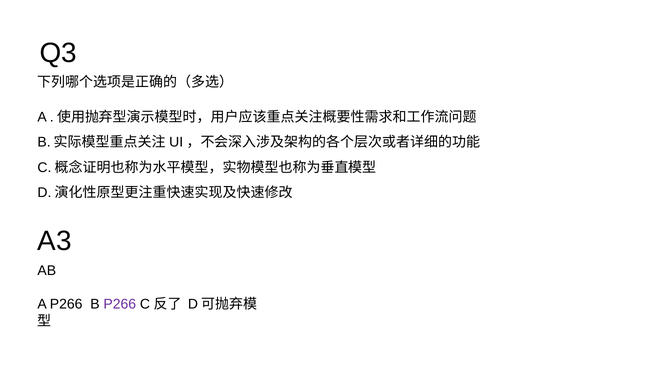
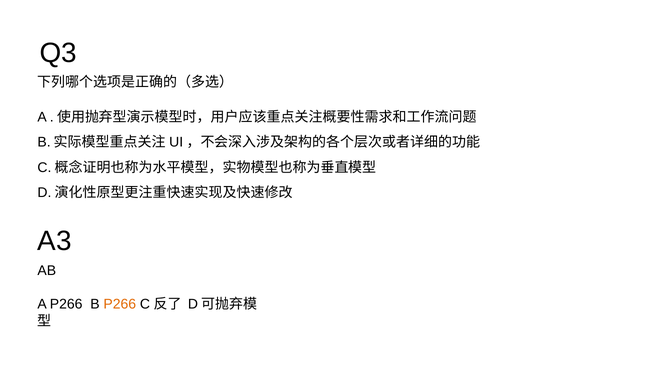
P266 at (120, 304) colour: purple -> orange
